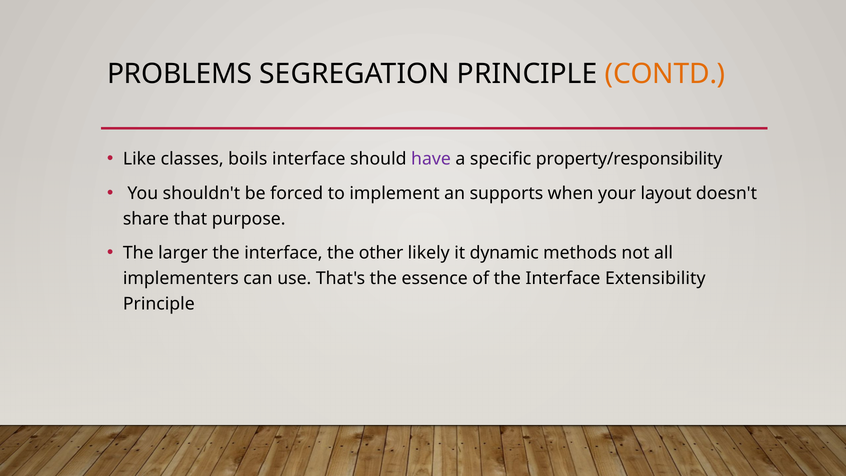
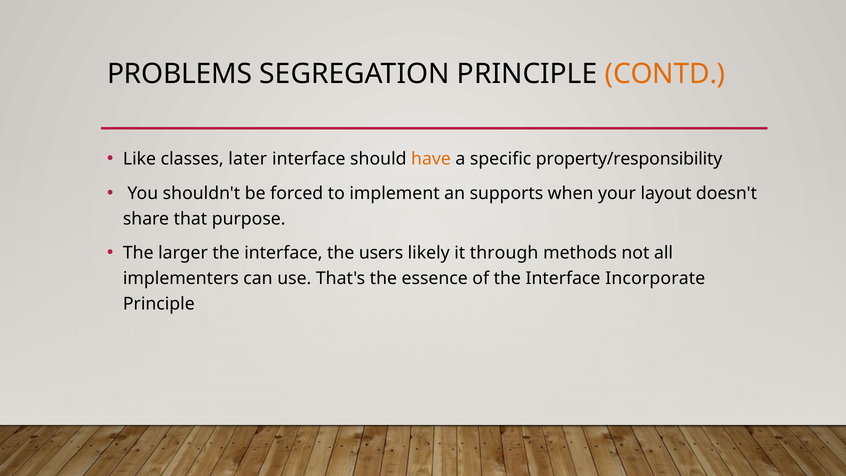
boils: boils -> later
have colour: purple -> orange
other: other -> users
dynamic: dynamic -> through
Extensibility: Extensibility -> Incorporate
